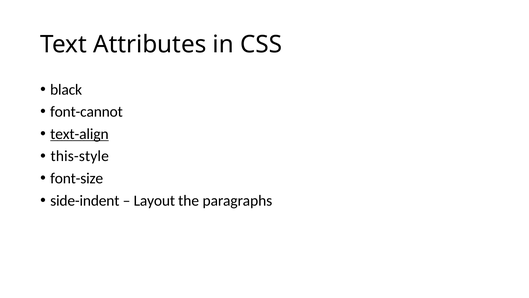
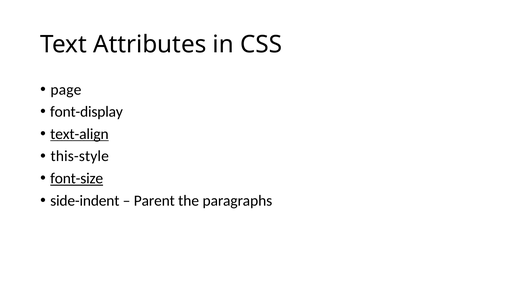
black: black -> page
font-cannot: font-cannot -> font-display
font-size underline: none -> present
Layout: Layout -> Parent
